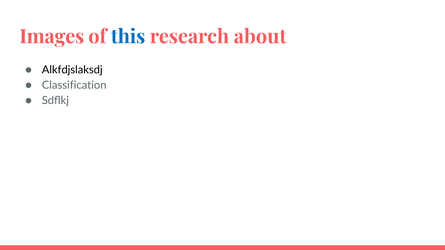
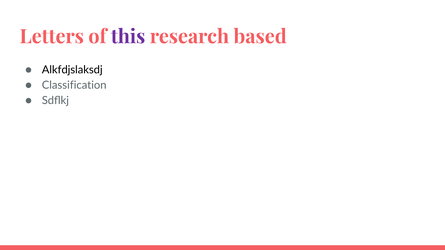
Images: Images -> Letters
this colour: blue -> purple
about: about -> based
